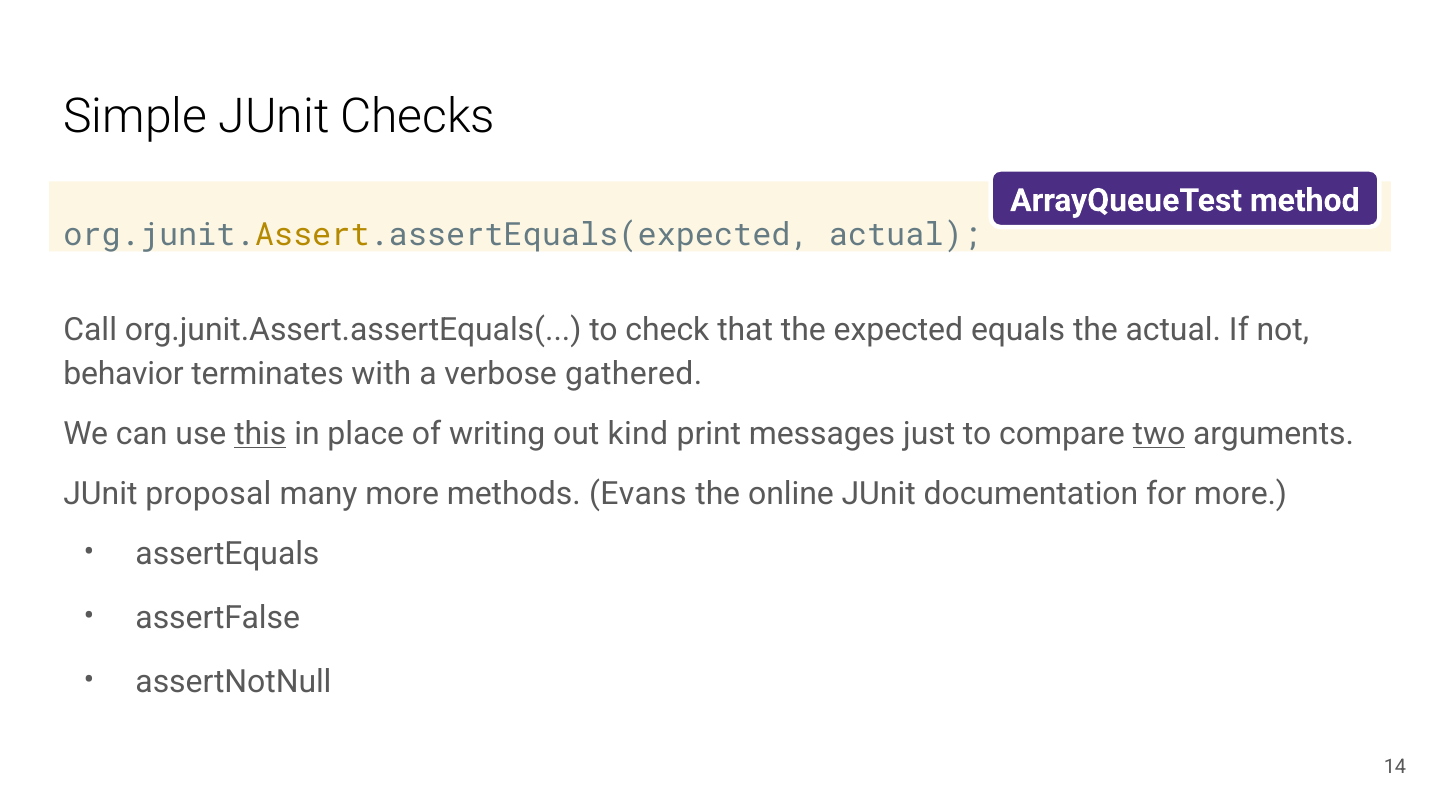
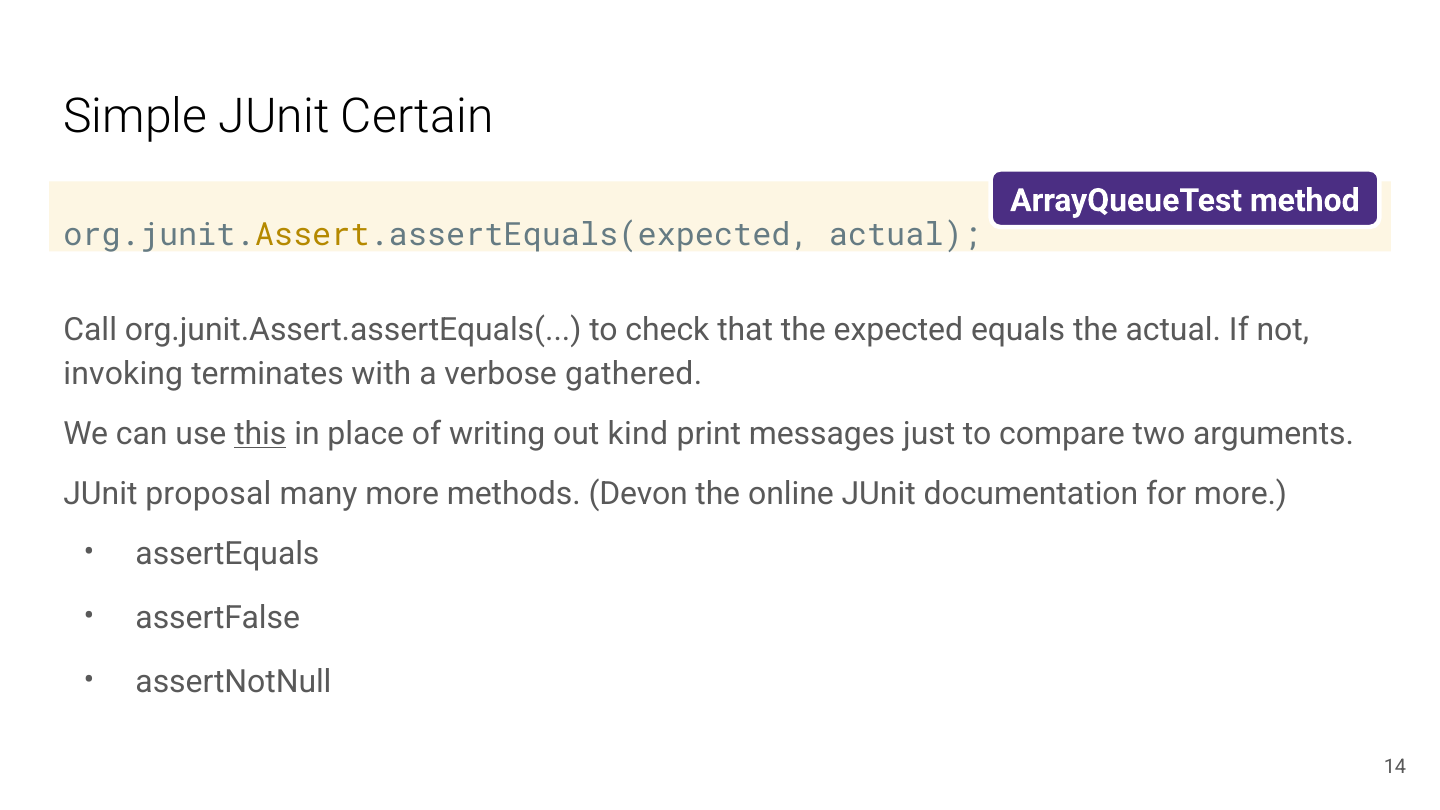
Checks: Checks -> Certain
behavior: behavior -> invoking
two underline: present -> none
Evans: Evans -> Devon
